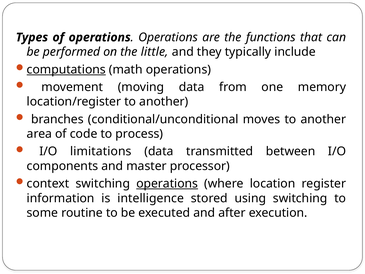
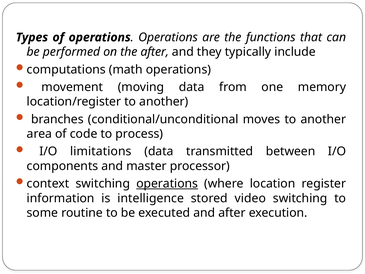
the little: little -> after
computations underline: present -> none
using: using -> video
